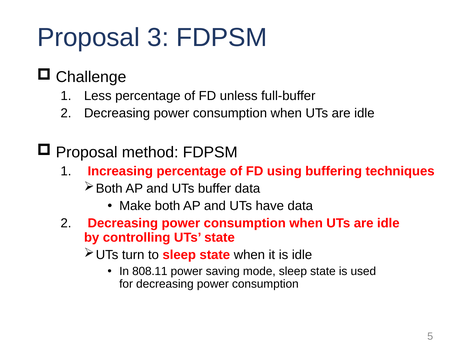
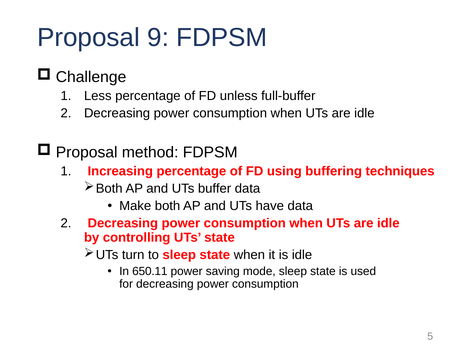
3: 3 -> 9
808.11: 808.11 -> 650.11
